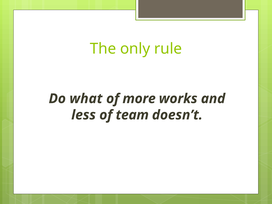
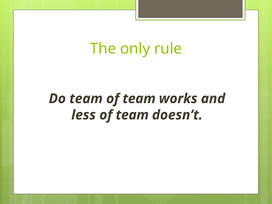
Do what: what -> team
more at (139, 99): more -> team
